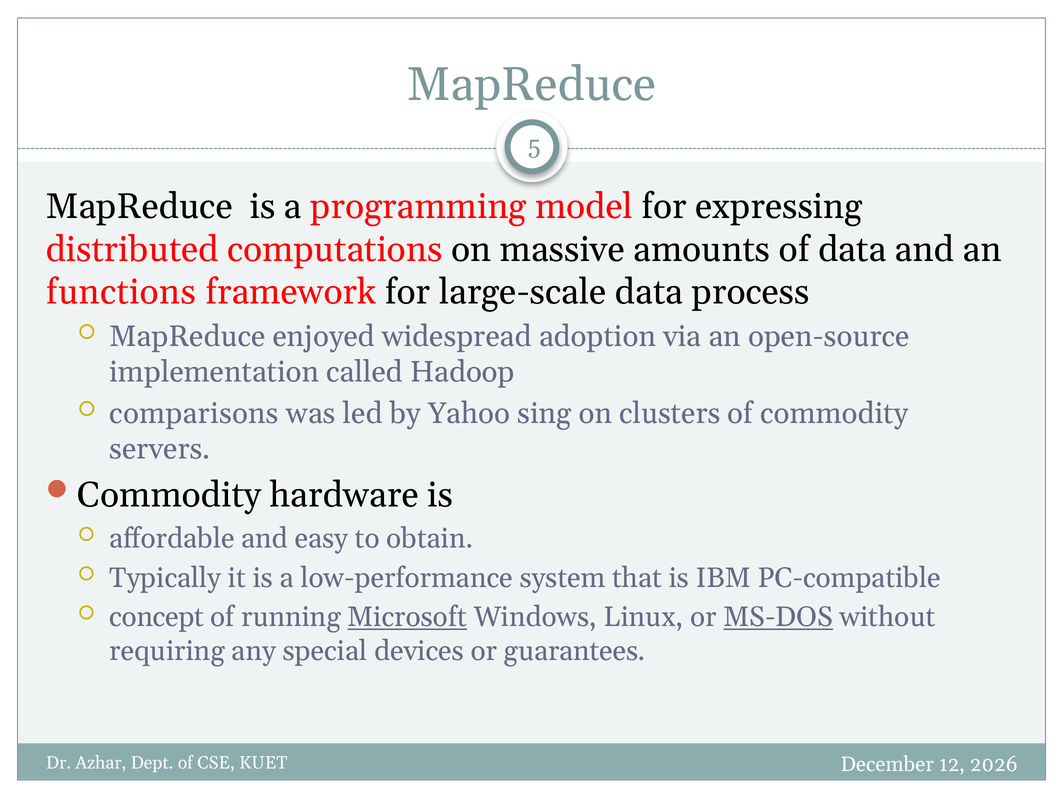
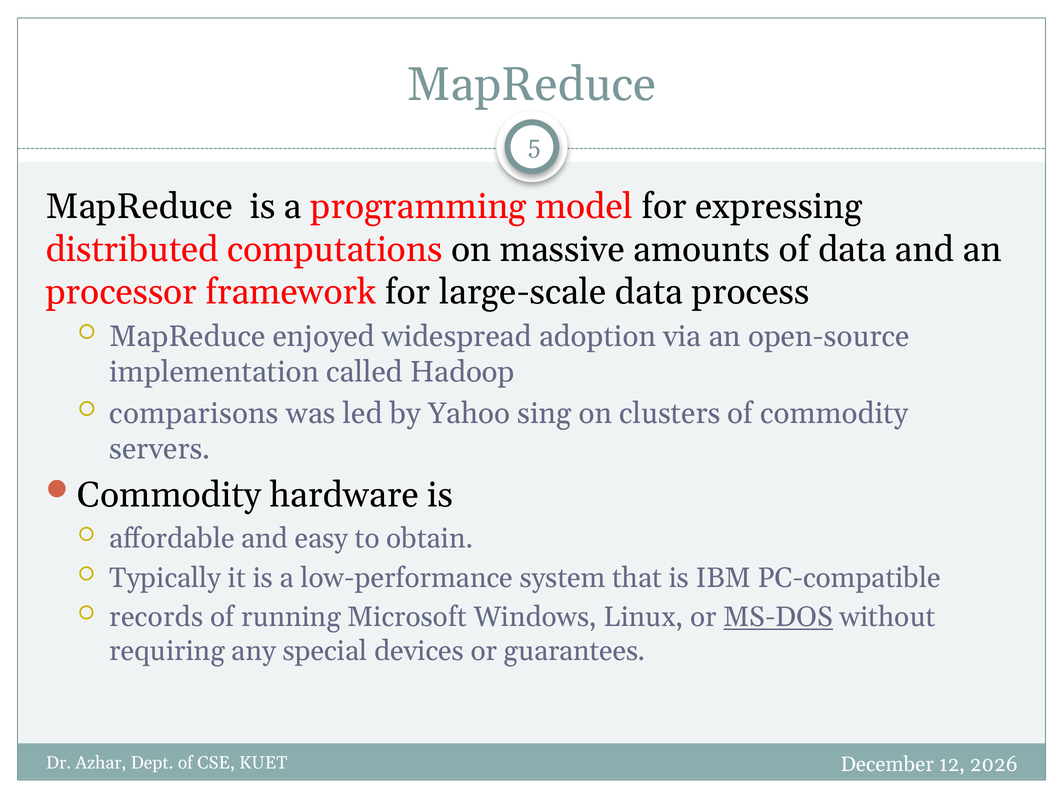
functions: functions -> processor
concept: concept -> records
Microsoft underline: present -> none
